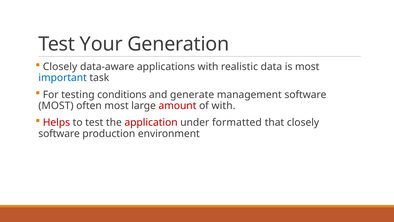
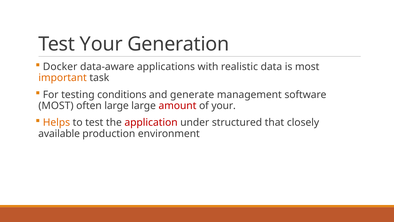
Closely at (60, 67): Closely -> Docker
important colour: blue -> orange
often most: most -> large
of with: with -> your
Helps colour: red -> orange
formatted: formatted -> structured
software at (59, 133): software -> available
